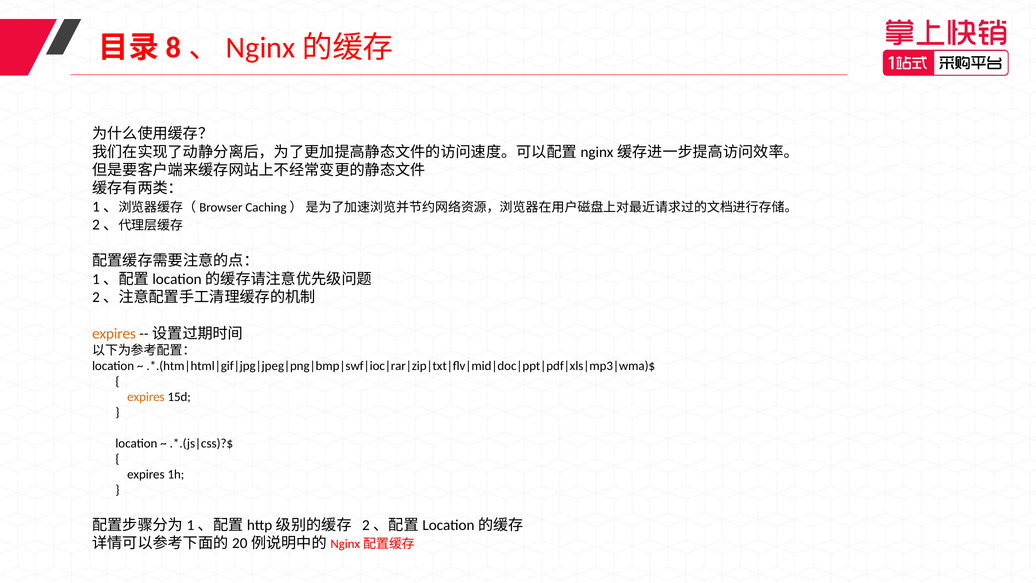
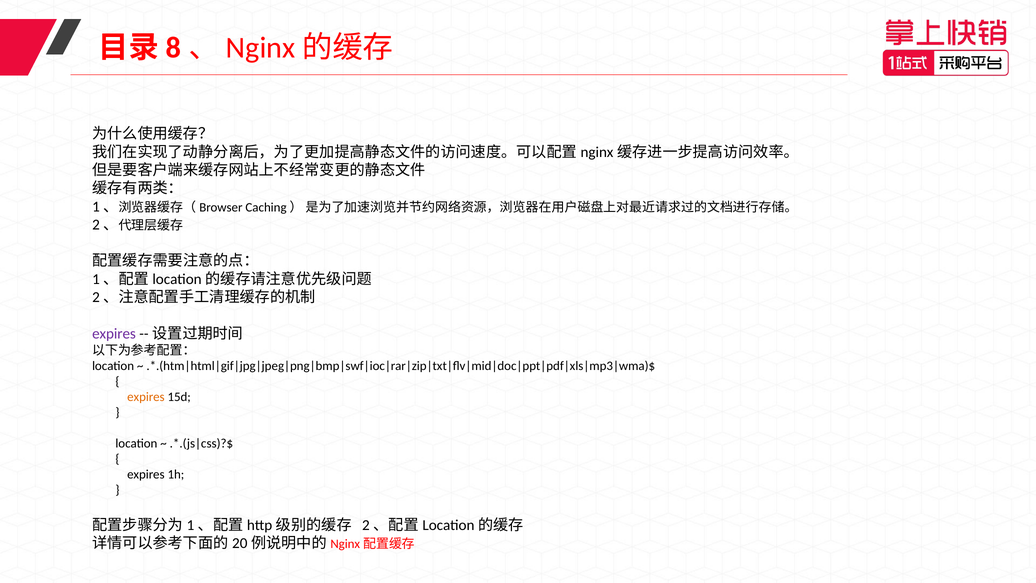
expires at (114, 333) colour: orange -> purple
